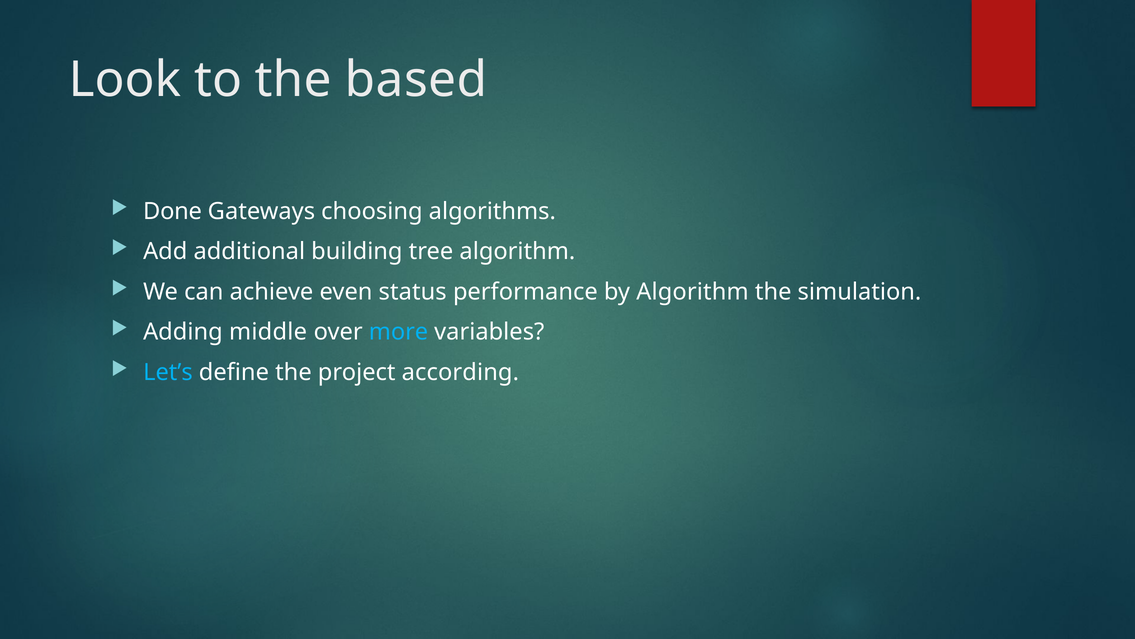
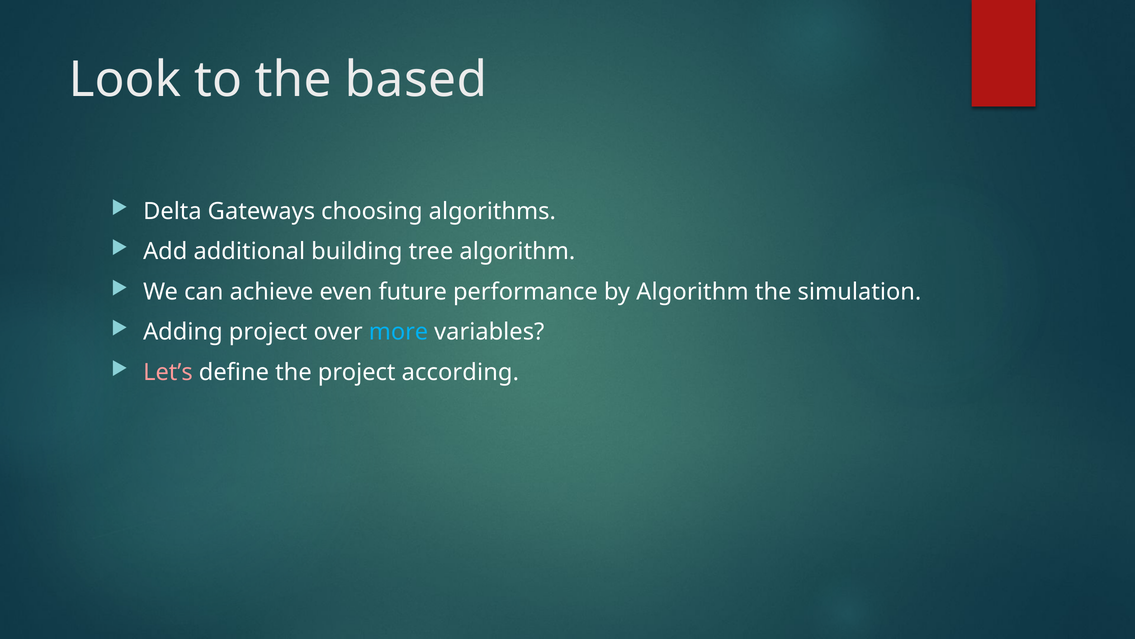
Done: Done -> Delta
status: status -> future
Adding middle: middle -> project
Let’s colour: light blue -> pink
